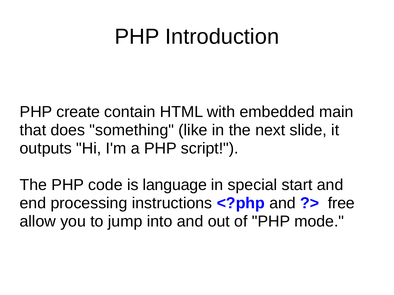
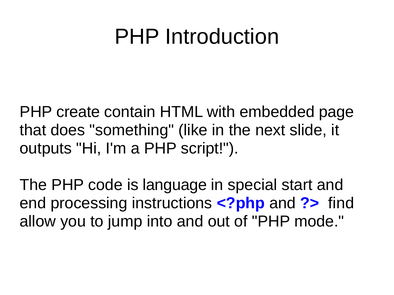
main: main -> page
free: free -> find
